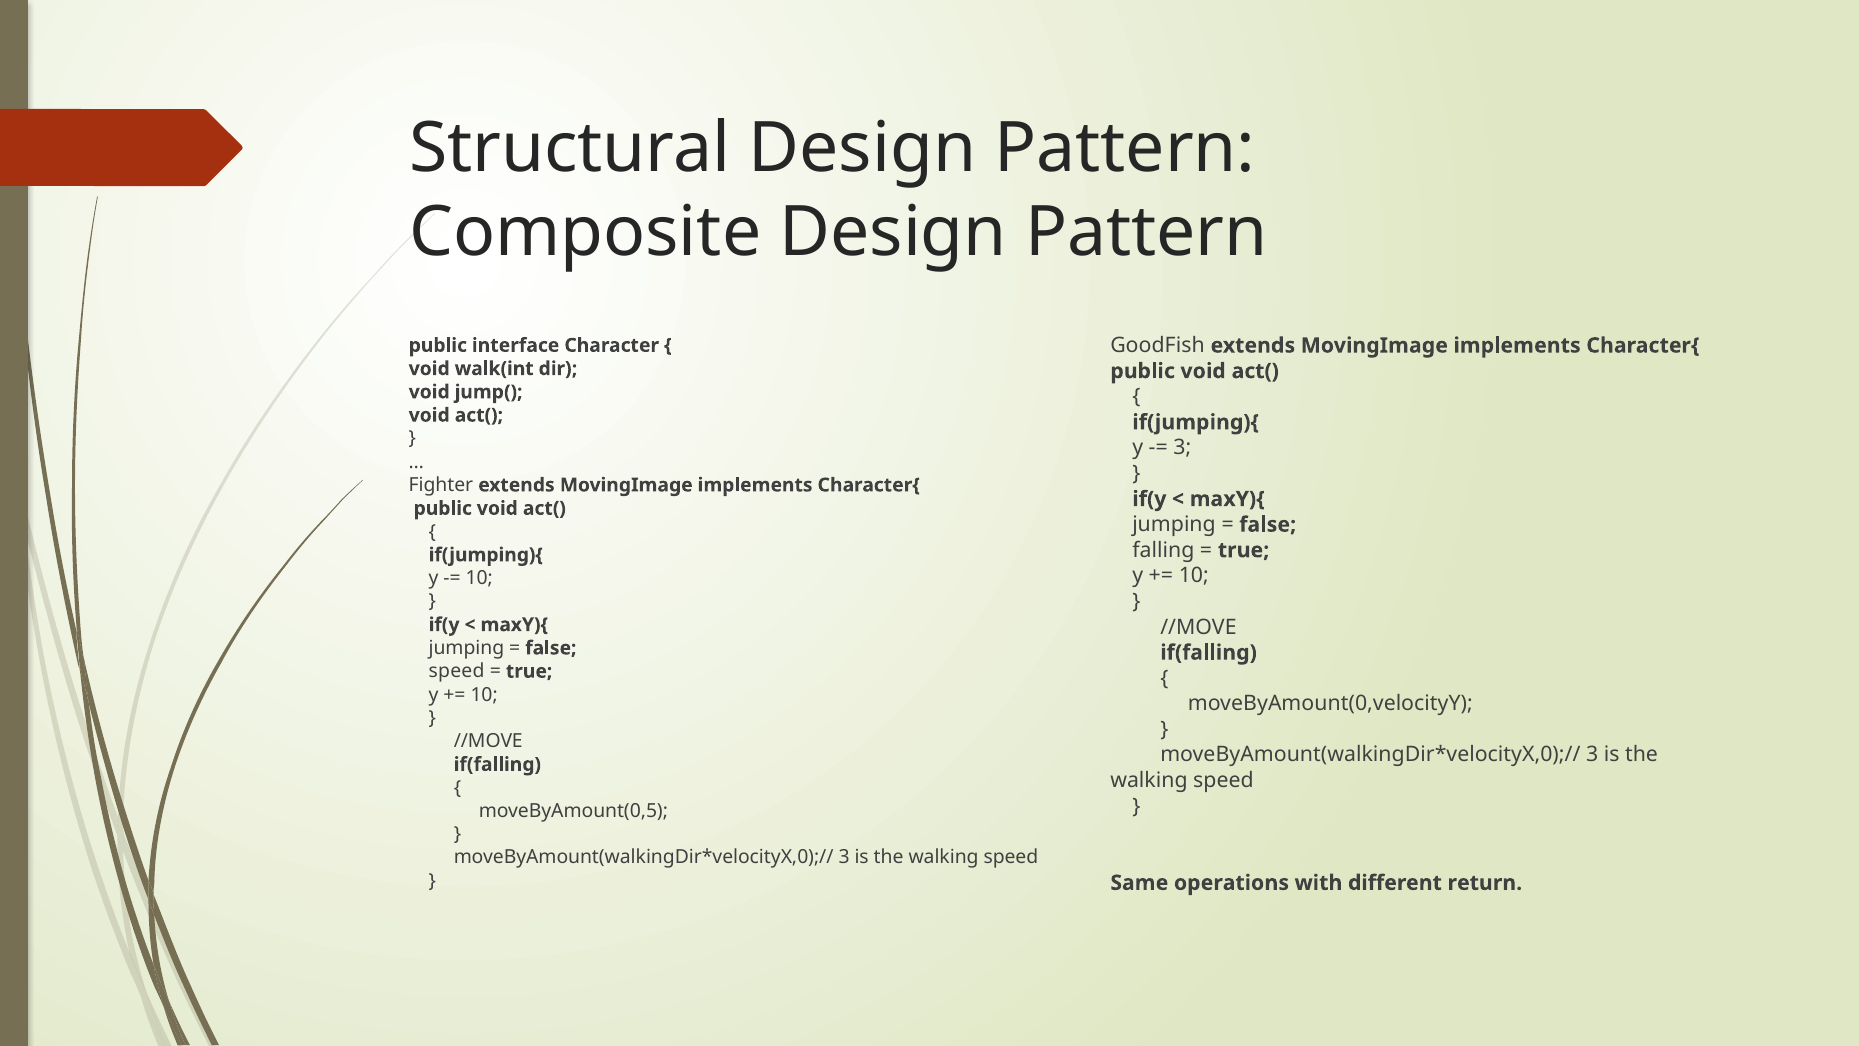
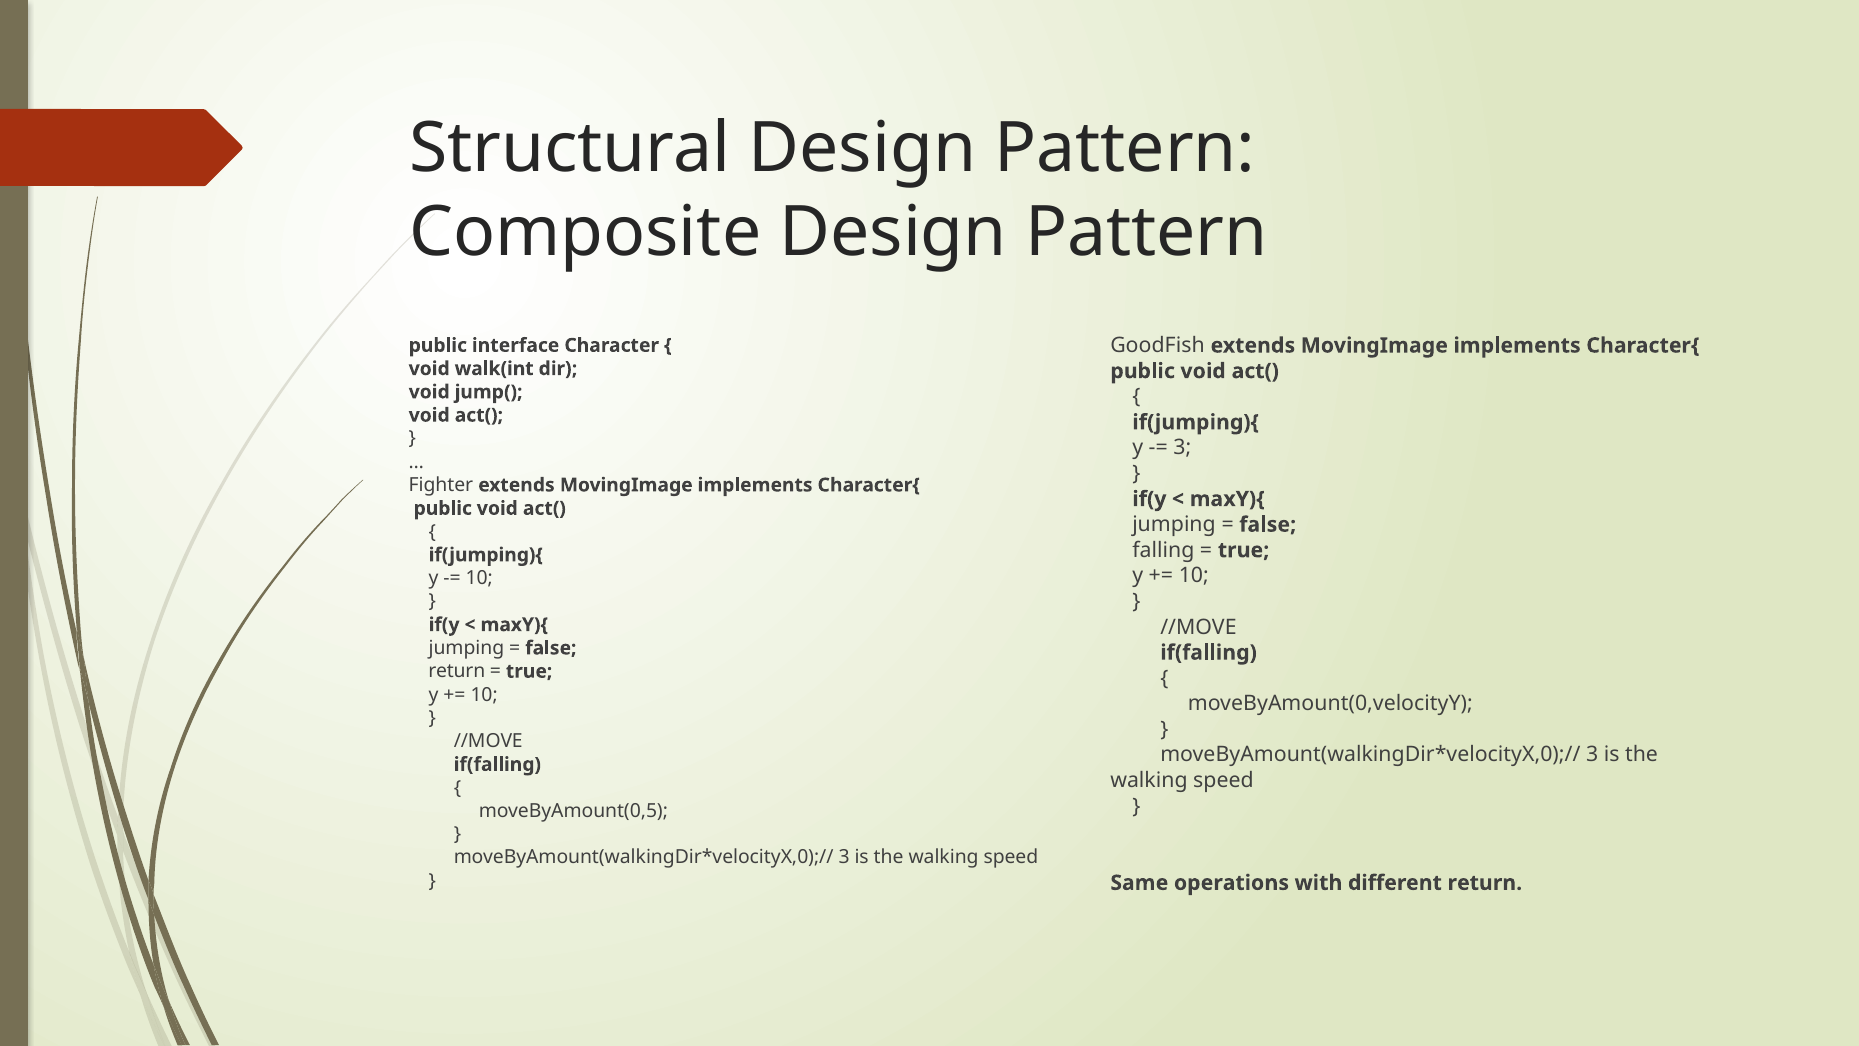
speed at (457, 671): speed -> return
